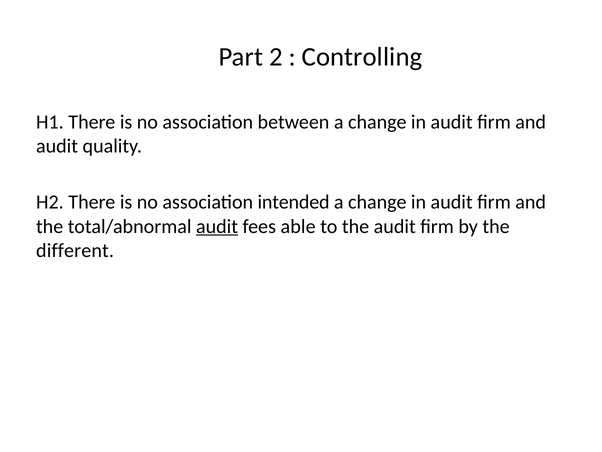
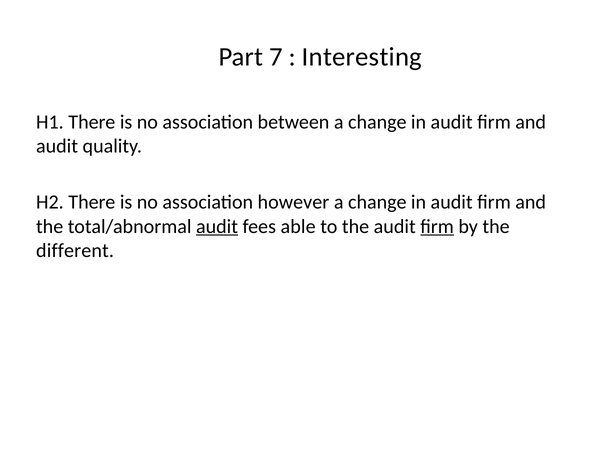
2: 2 -> 7
Controlling: Controlling -> Interesting
intended: intended -> however
ﬁrm at (437, 226) underline: none -> present
